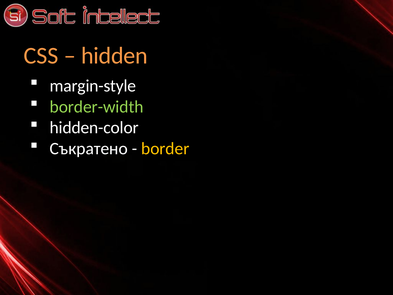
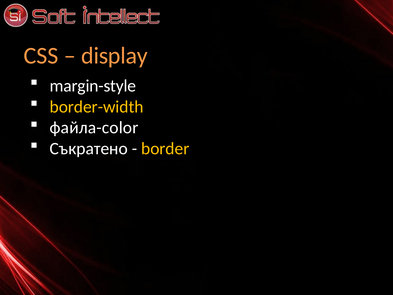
hidden: hidden -> display
border-width colour: light green -> yellow
hidden-color: hidden-color -> файла-color
